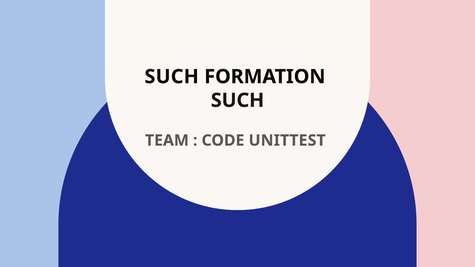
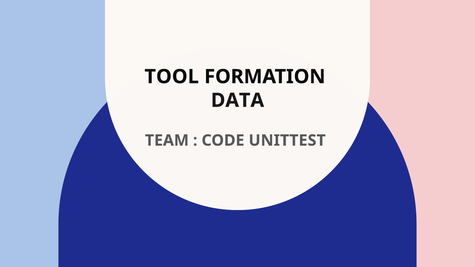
SUCH at (172, 77): SUCH -> TOOL
SUCH at (238, 100): SUCH -> DATA
